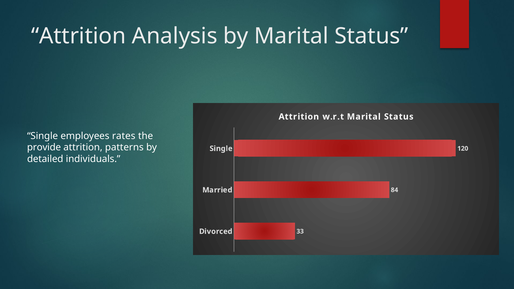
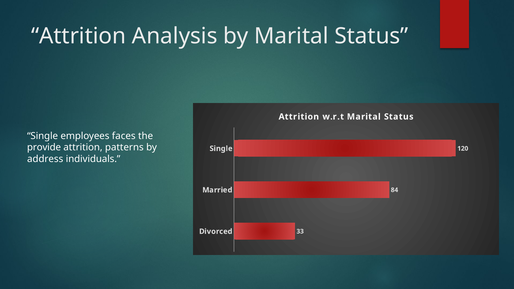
rates: rates -> faces
detailed: detailed -> address
